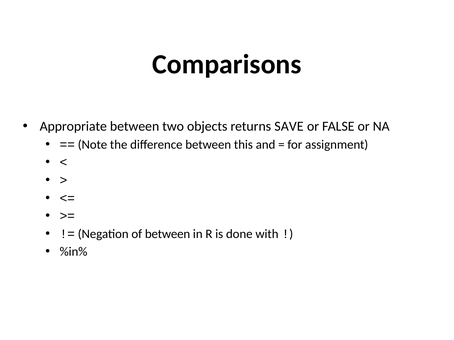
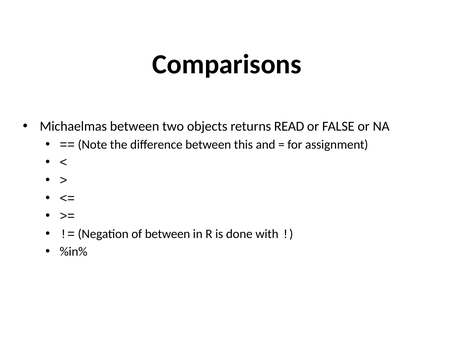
Appropriate: Appropriate -> Michaelmas
SAVE: SAVE -> READ
